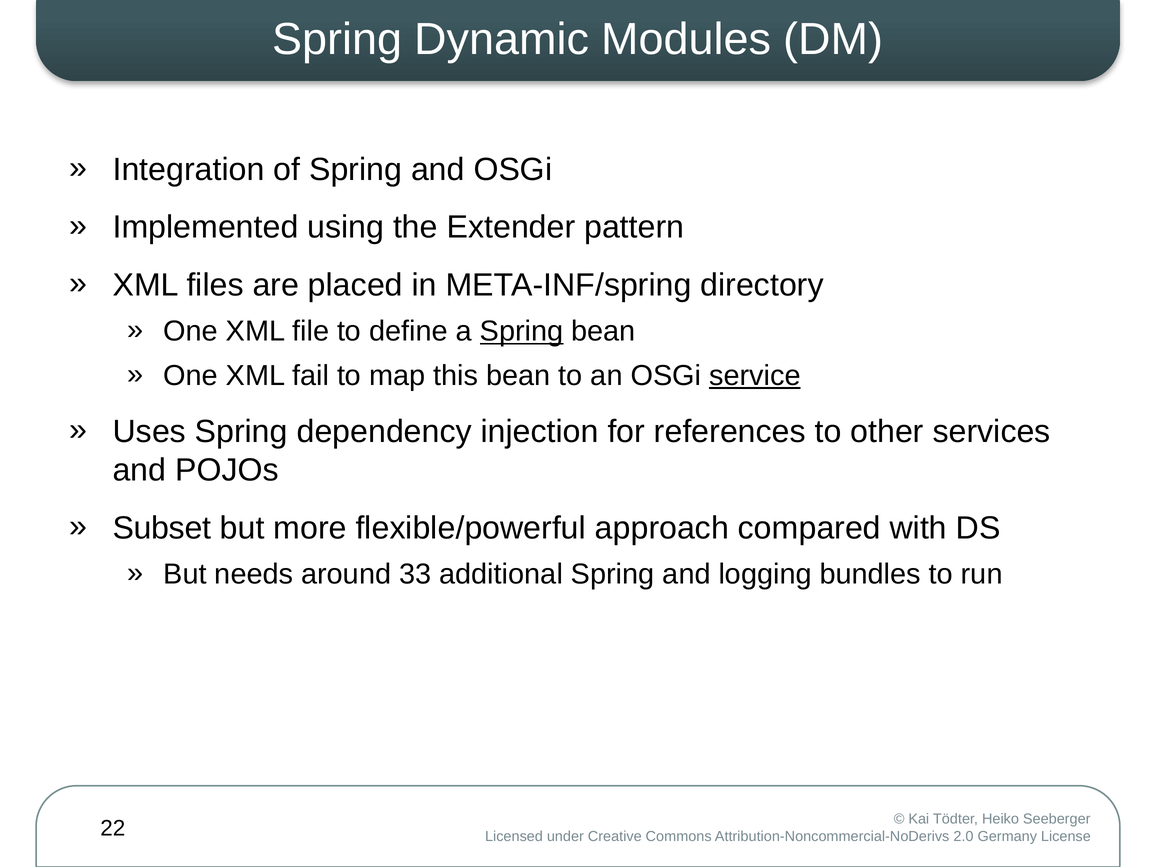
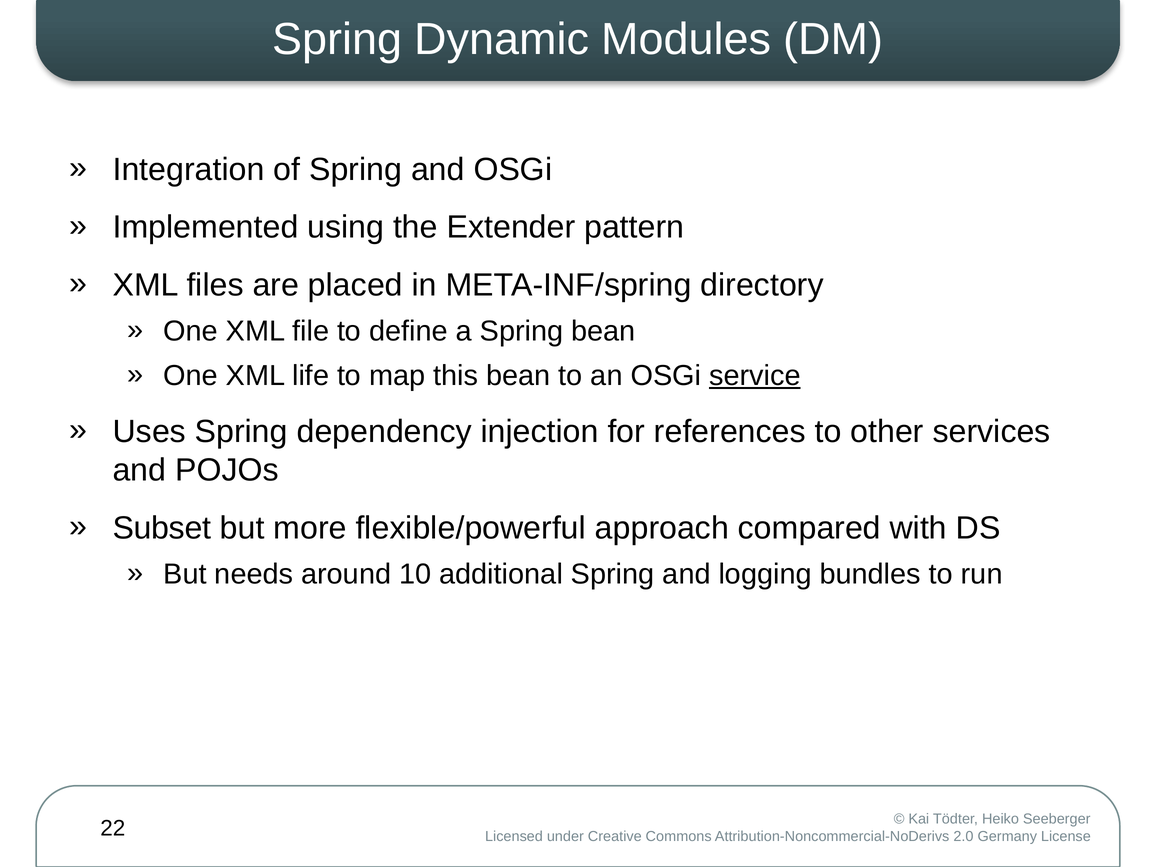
Spring at (522, 331) underline: present -> none
fail: fail -> life
33: 33 -> 10
